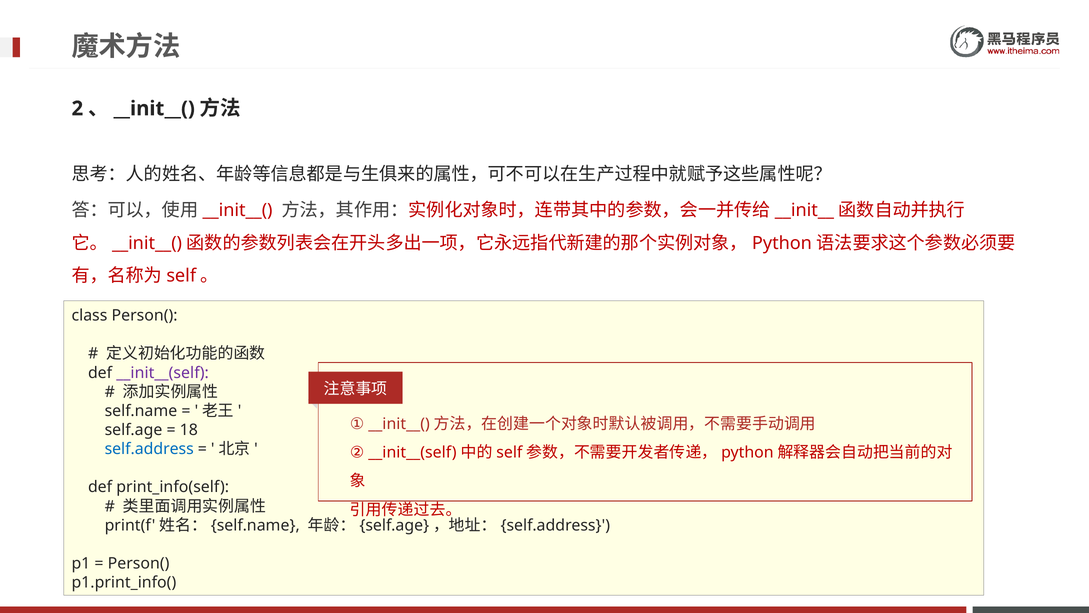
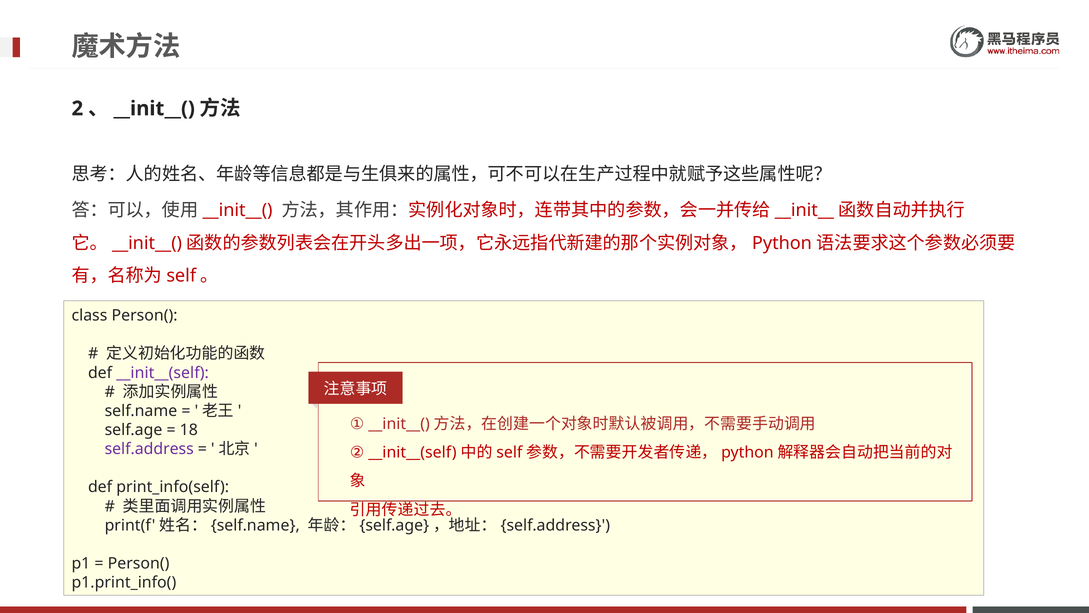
self.address colour: blue -> purple
